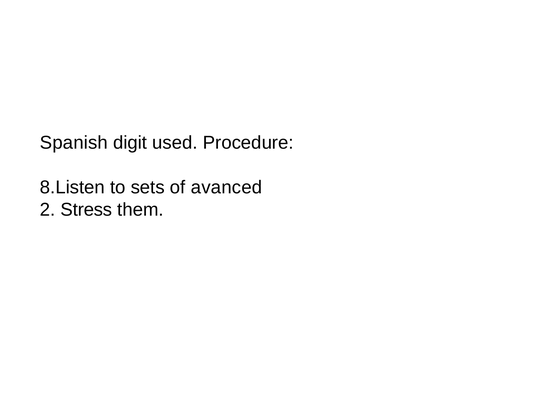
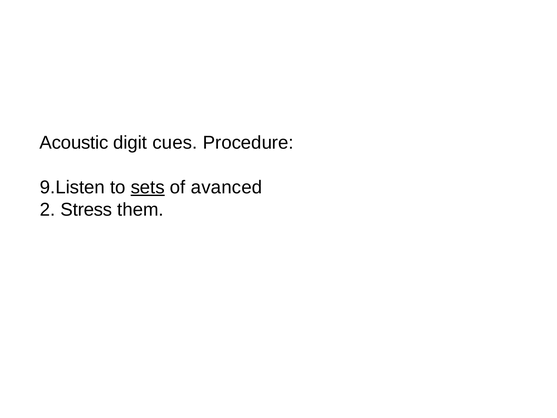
Spanish: Spanish -> Acoustic
used: used -> cues
8.Listen: 8.Listen -> 9.Listen
sets underline: none -> present
